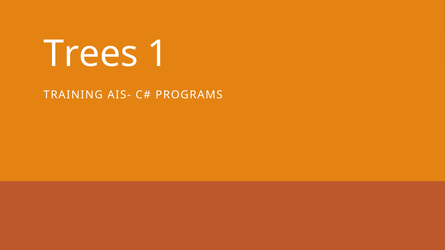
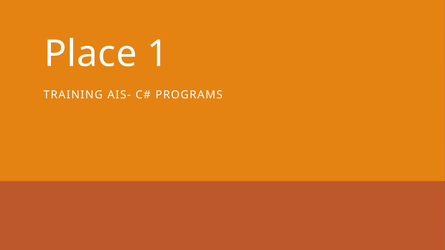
Trees: Trees -> Place
